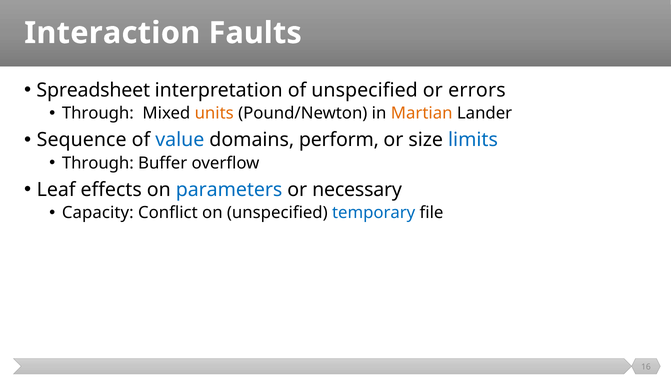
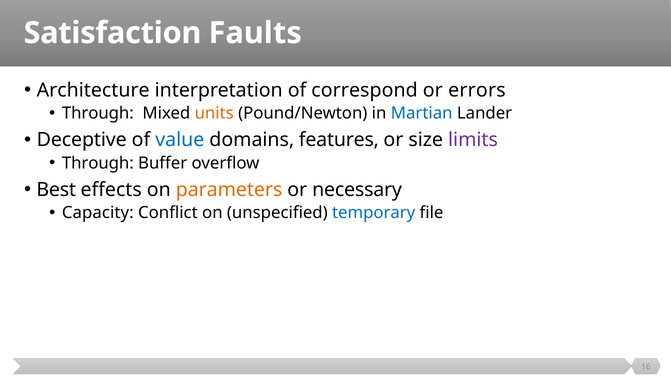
Interaction: Interaction -> Satisfaction
Spreadsheet: Spreadsheet -> Architecture
of unspecified: unspecified -> correspond
Martian colour: orange -> blue
Sequence: Sequence -> Deceptive
perform: perform -> features
limits colour: blue -> purple
Leaf: Leaf -> Best
parameters colour: blue -> orange
